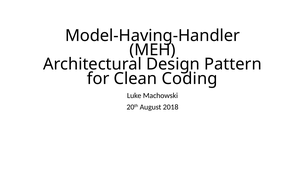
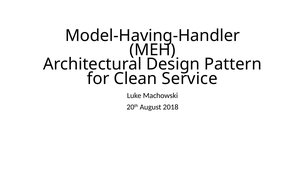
Coding: Coding -> Service
